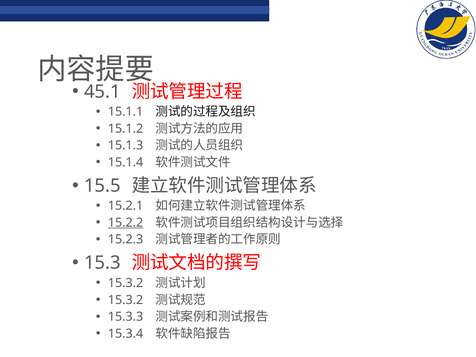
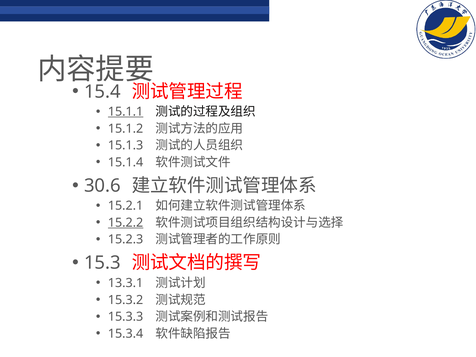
45.1: 45.1 -> 15.4
15.1.1 underline: none -> present
15.5: 15.5 -> 30.6
15.3.2 at (126, 283): 15.3.2 -> 13.3.1
